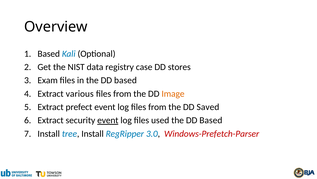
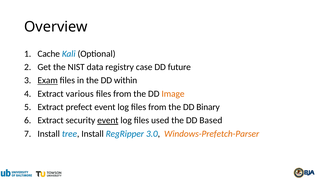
Based at (49, 54): Based -> Cache
stores: stores -> future
Exam underline: none -> present
in the DD based: based -> within
Saved: Saved -> Binary
Windows-Prefetch-Parser colour: red -> orange
